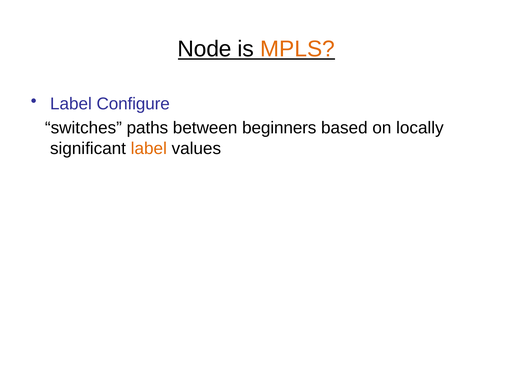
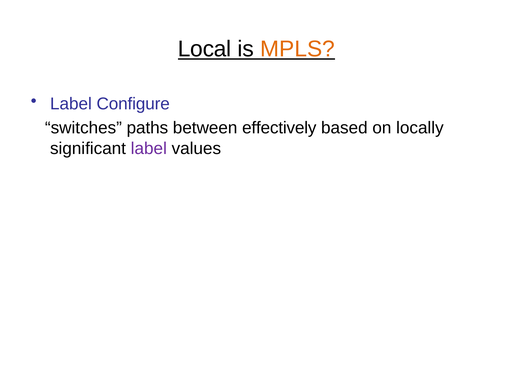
Node: Node -> Local
beginners: beginners -> effectively
label at (149, 148) colour: orange -> purple
